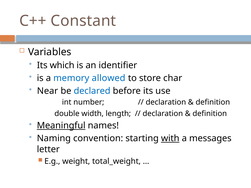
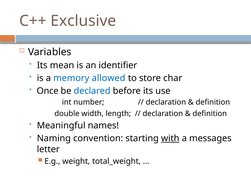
Constant: Constant -> Exclusive
which: which -> mean
Near: Near -> Once
Meaningful underline: present -> none
